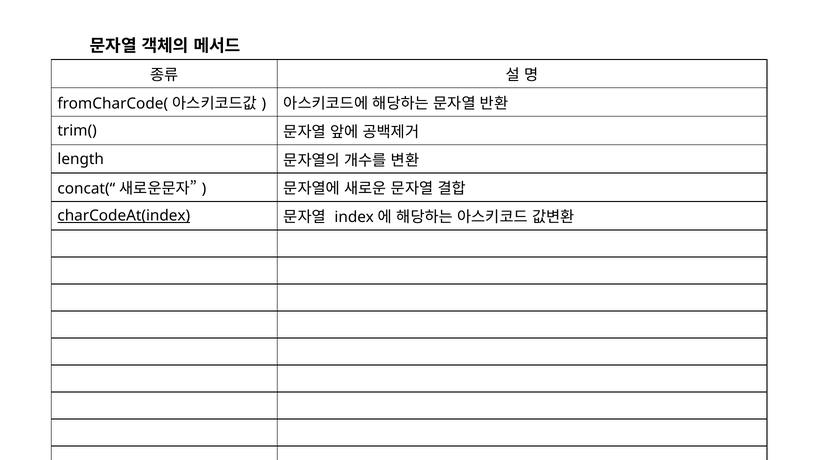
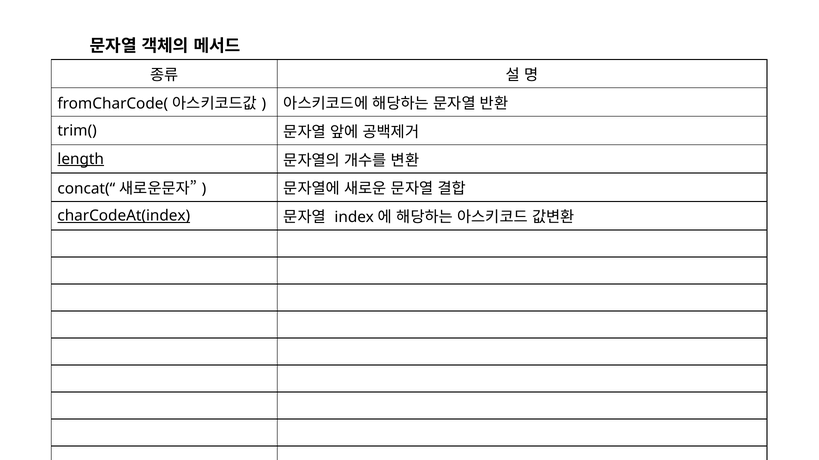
length underline: none -> present
